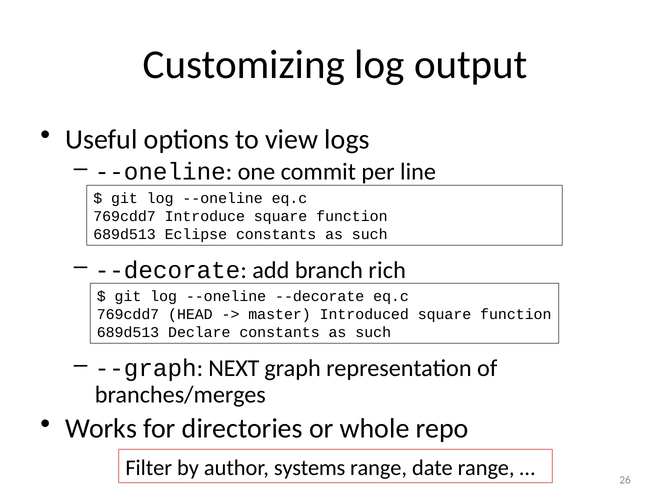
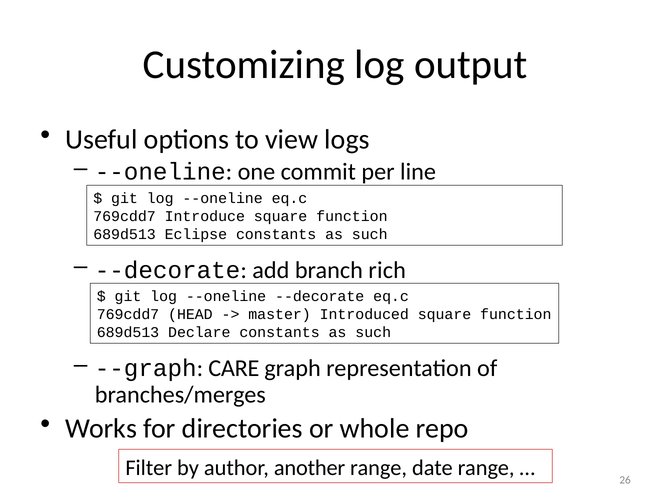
NEXT: NEXT -> CARE
systems: systems -> another
